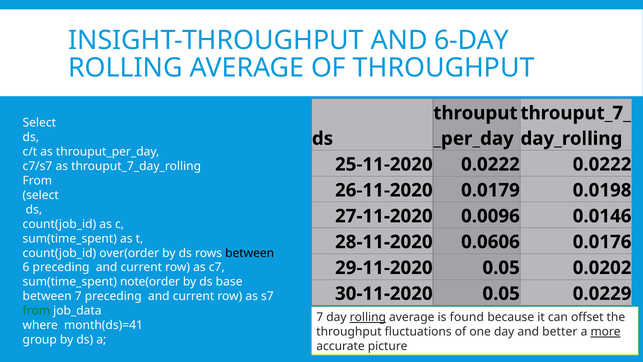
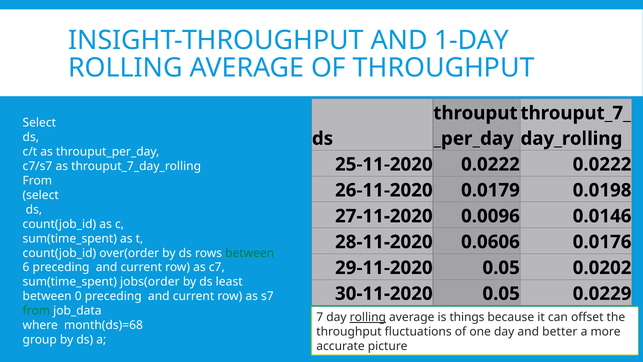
6-DAY: 6-DAY -> 1-DAY
between at (250, 253) colour: black -> green
note(order: note(order -> jobs(order
base: base -> least
between 7: 7 -> 0
found: found -> things
month(ds)=41: month(ds)=41 -> month(ds)=68
more underline: present -> none
